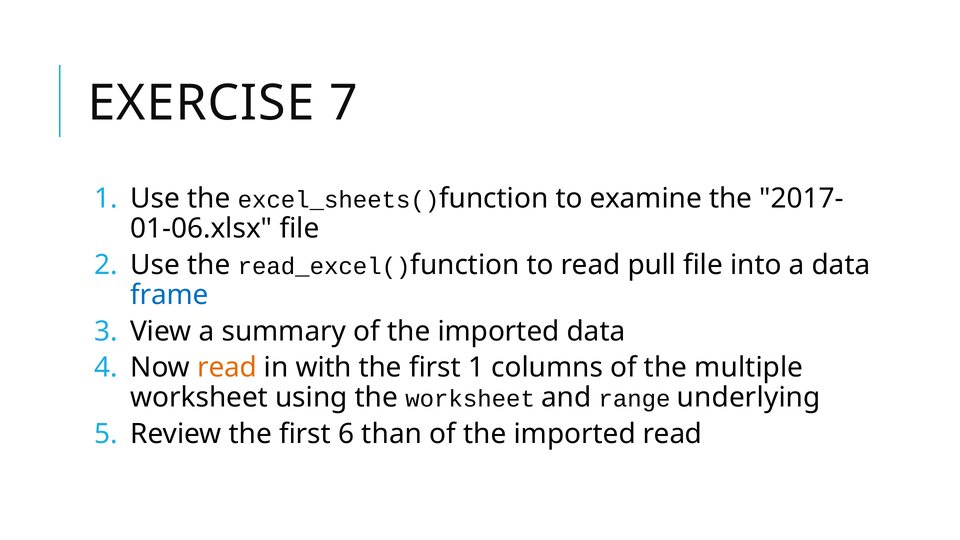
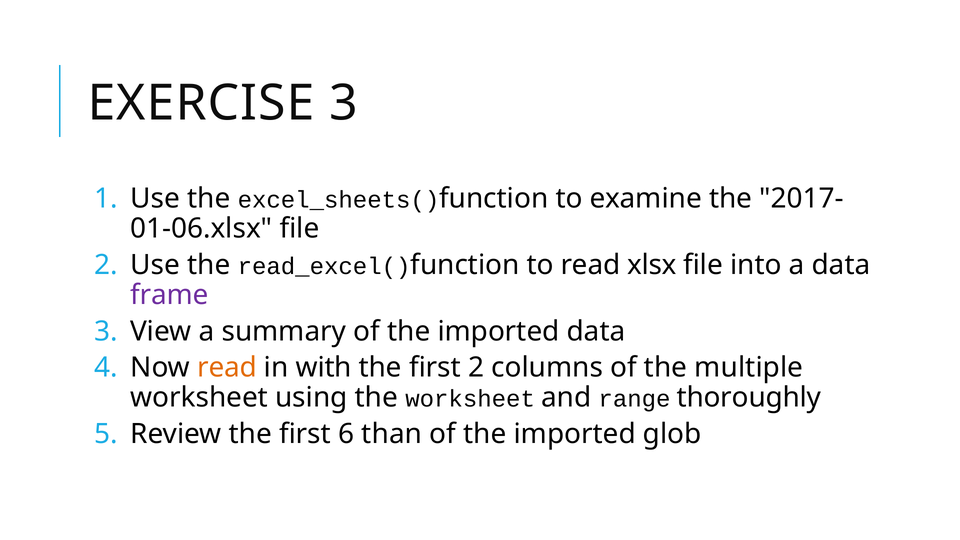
EXERCISE 7: 7 -> 3
pull: pull -> xlsx
frame colour: blue -> purple
first 1: 1 -> 2
underlying: underlying -> thoroughly
imported read: read -> glob
